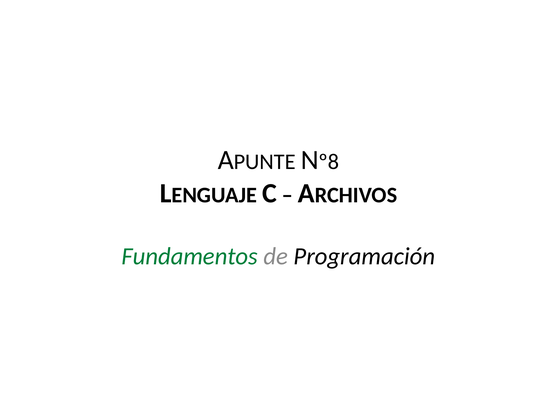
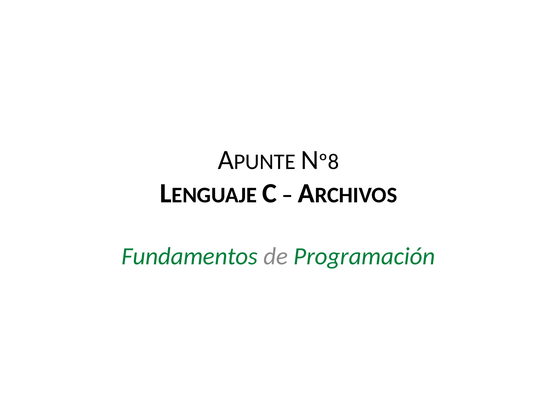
Programación colour: black -> green
